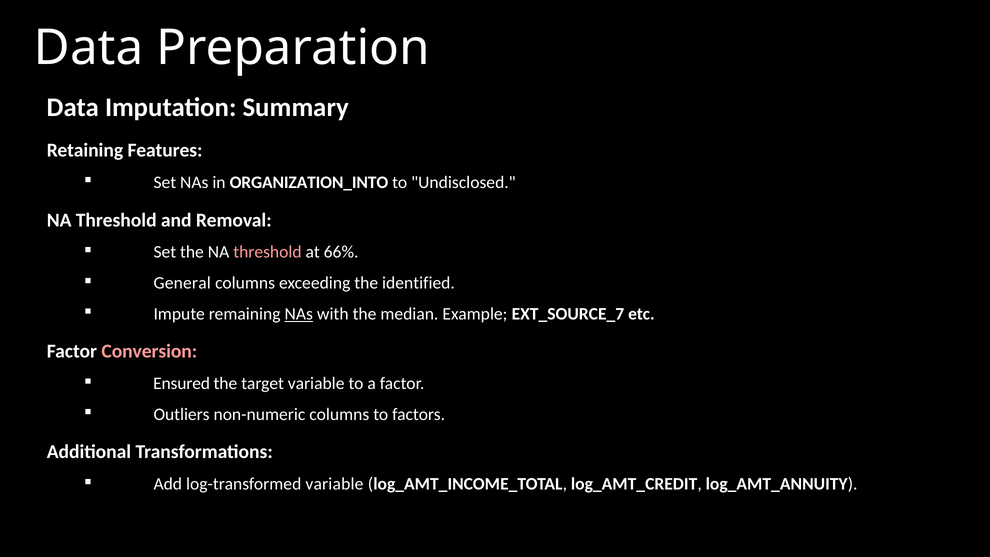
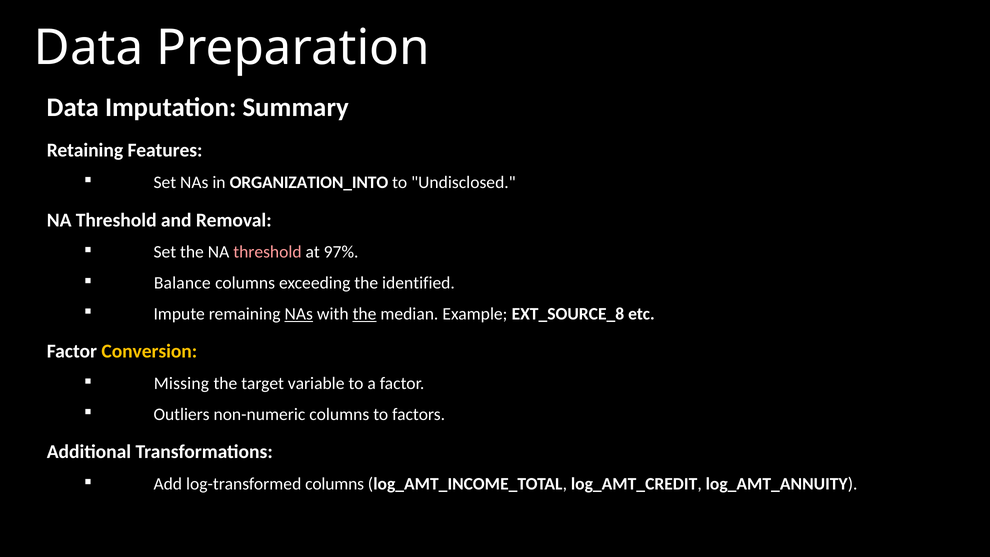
66%: 66% -> 97%
General: General -> Balance
the at (365, 314) underline: none -> present
EXT_SOURCE_7: EXT_SOURCE_7 -> EXT_SOURCE_8
Conversion colour: pink -> yellow
Ensured: Ensured -> Missing
log-transformed variable: variable -> columns
